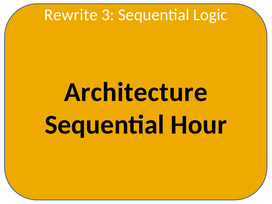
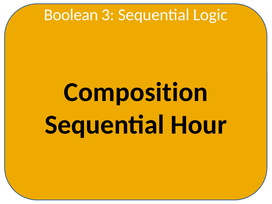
Rewrite: Rewrite -> Boolean
Architecture: Architecture -> Composition
